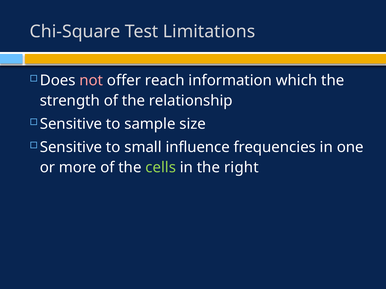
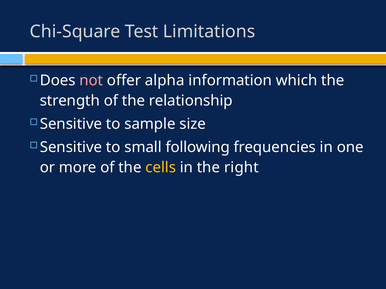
reach: reach -> alpha
influence: influence -> following
cells colour: light green -> yellow
